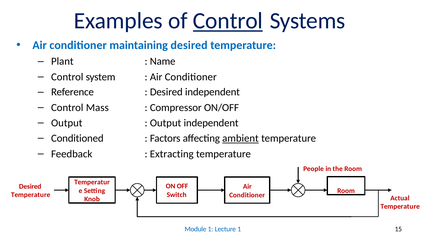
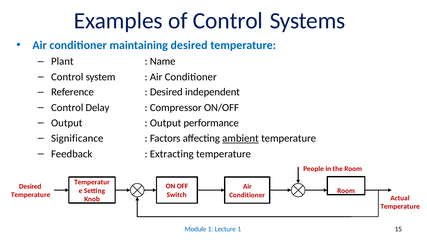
Control at (228, 21) underline: present -> none
Mass: Mass -> Delay
Output independent: independent -> performance
Conditioned: Conditioned -> Significance
